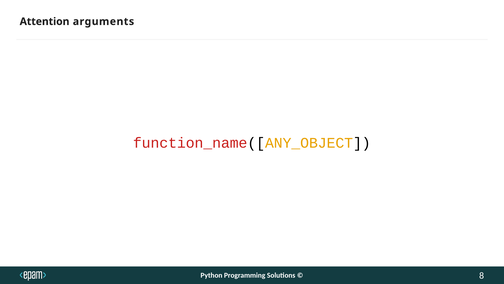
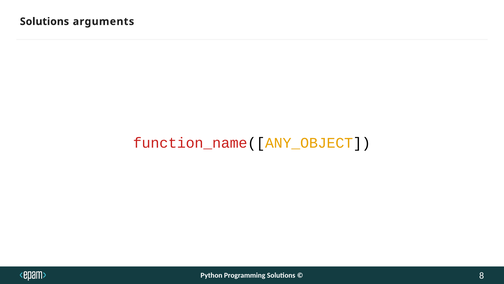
Attention at (45, 22): Attention -> Solutions
